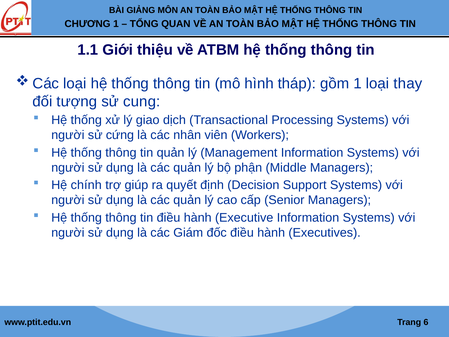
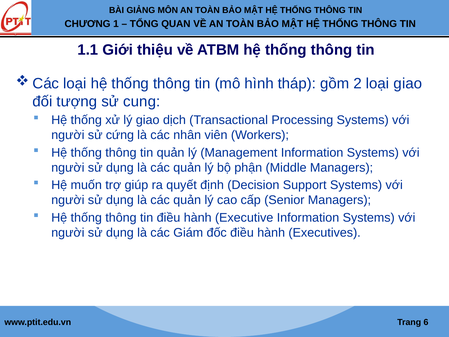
gồm 1: 1 -> 2
loại thay: thay -> giao
chính: chính -> muốn
